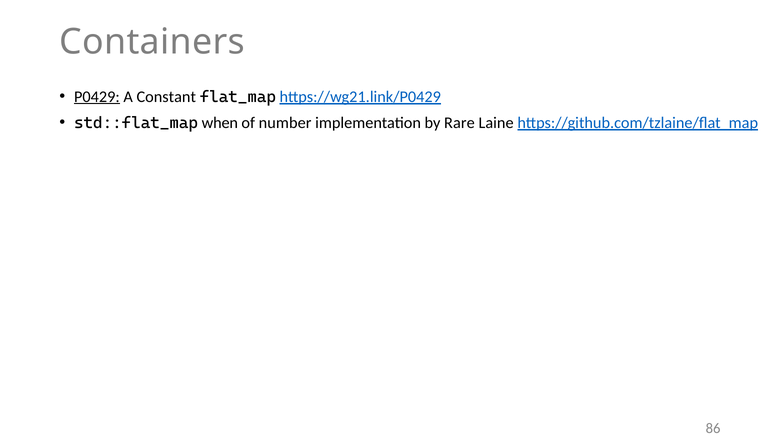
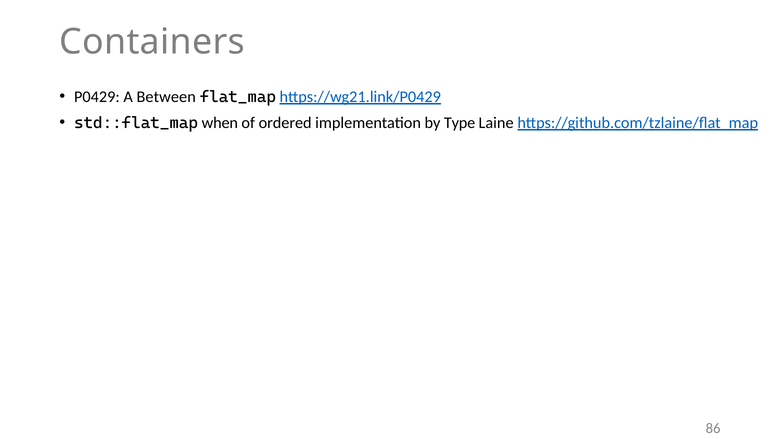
P0429 underline: present -> none
Constant: Constant -> Between
number: number -> ordered
Rare: Rare -> Type
